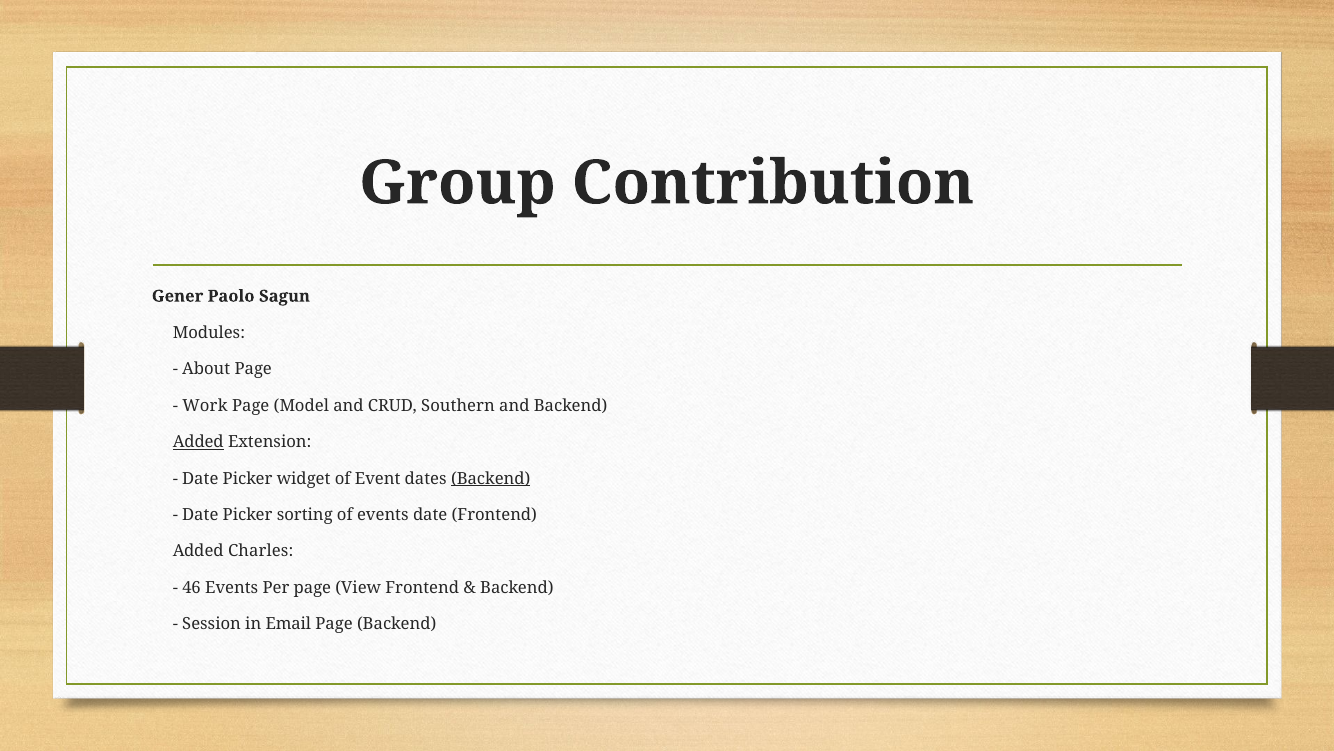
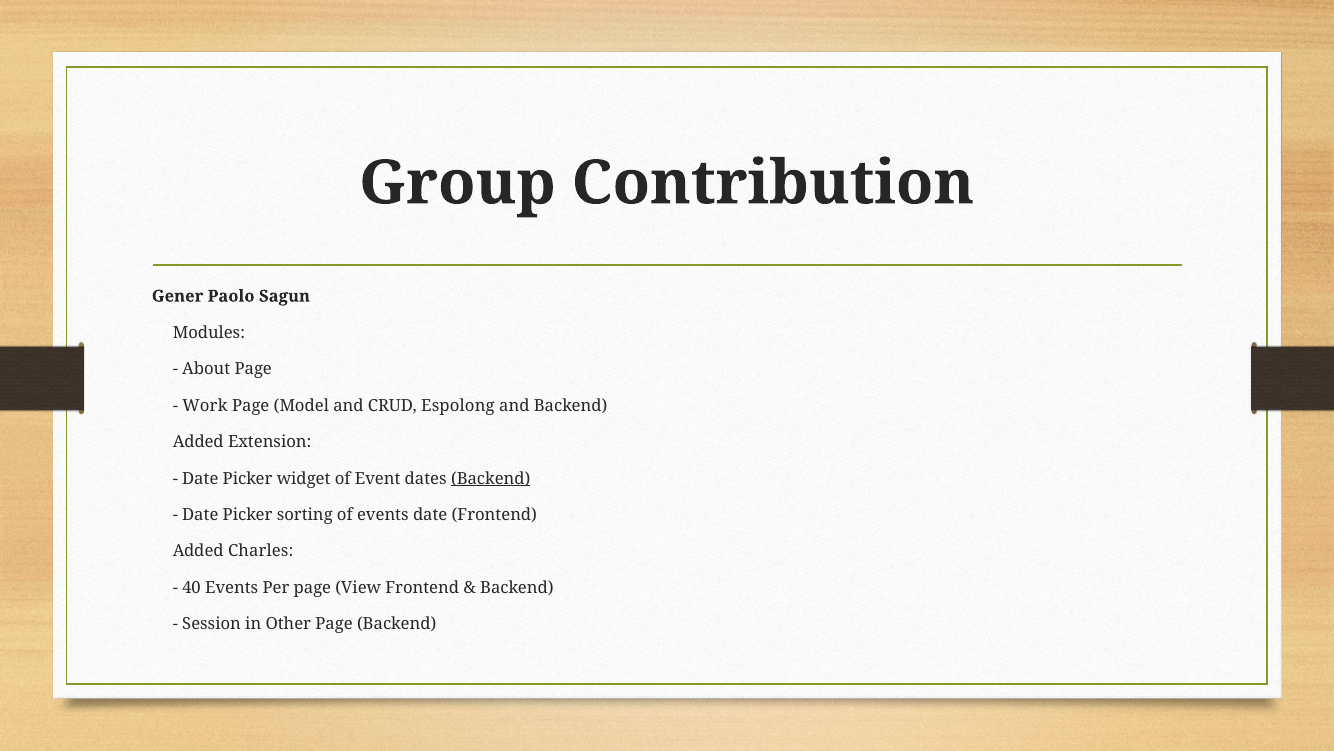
Southern: Southern -> Espolong
Added at (198, 442) underline: present -> none
46: 46 -> 40
Email: Email -> Other
